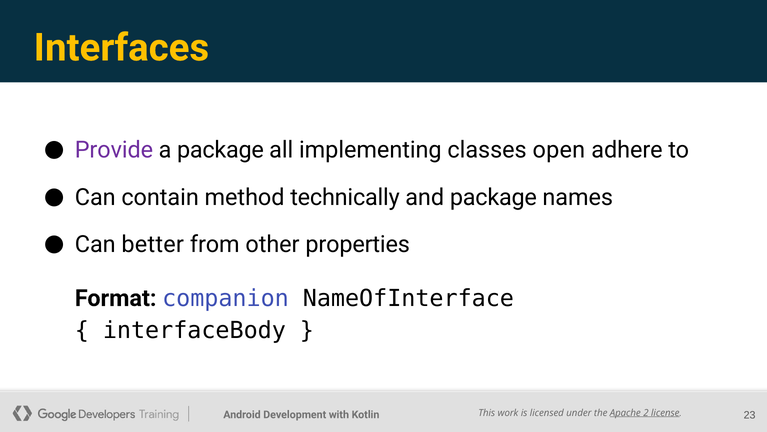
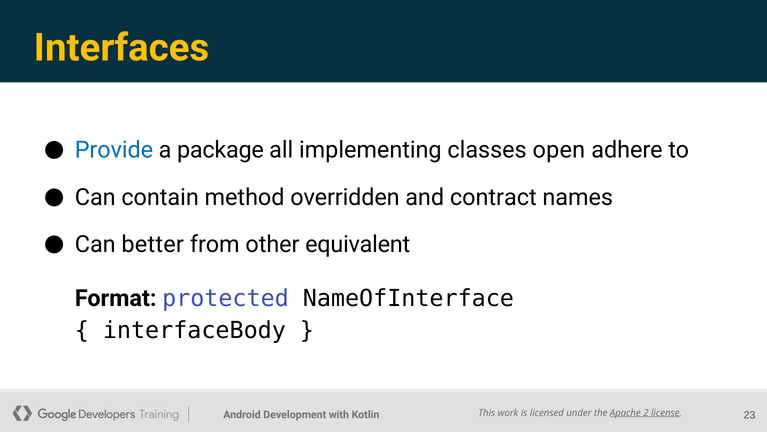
Provide colour: purple -> blue
technically: technically -> overridden
and package: package -> contract
properties: properties -> equivalent
companion: companion -> protected
